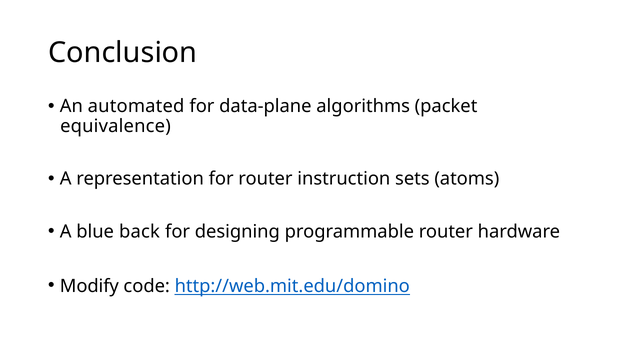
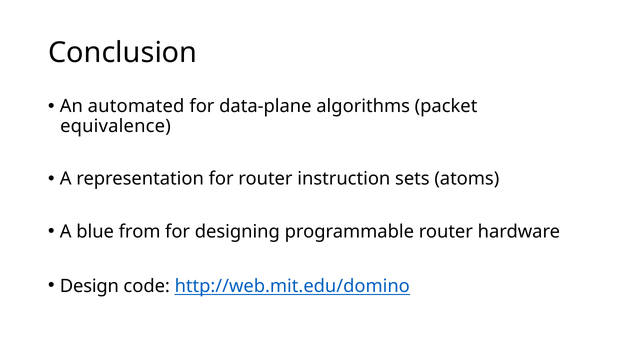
back: back -> from
Modify: Modify -> Design
